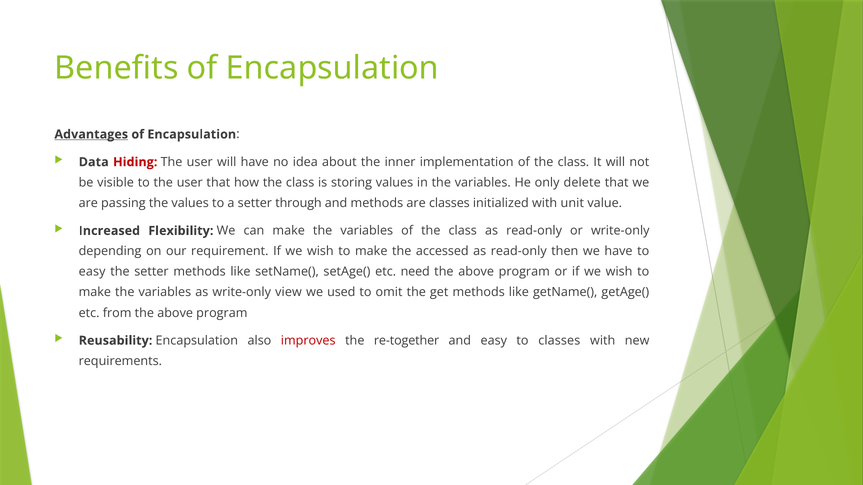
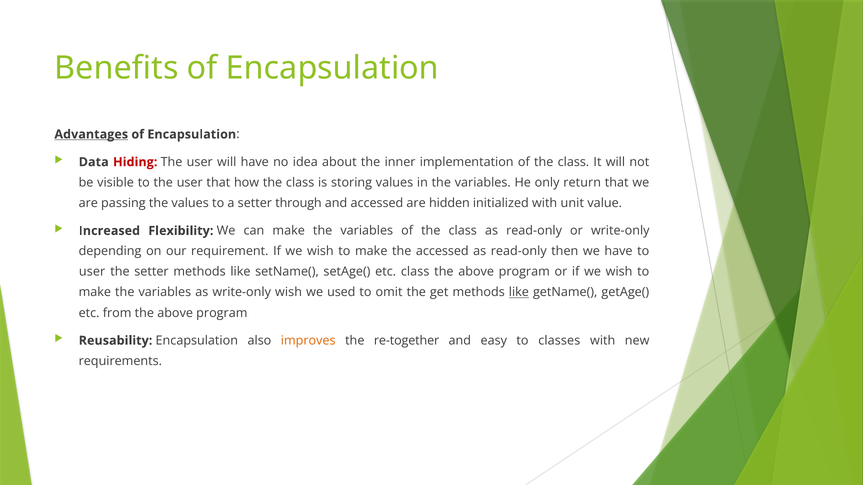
delete: delete -> return
and methods: methods -> accessed
are classes: classes -> hidden
easy at (92, 272): easy -> user
etc need: need -> class
write-only view: view -> wish
like at (519, 293) underline: none -> present
improves colour: red -> orange
